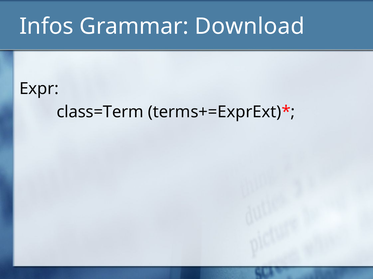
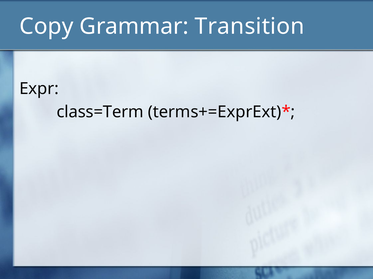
Infos: Infos -> Copy
Download: Download -> Transition
